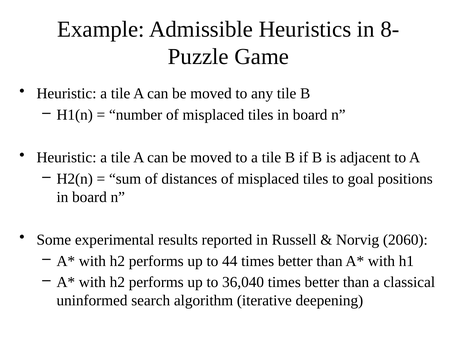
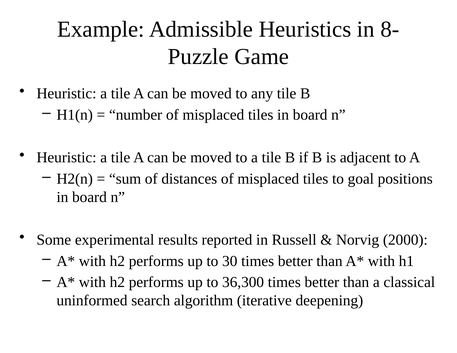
2060: 2060 -> 2000
44: 44 -> 30
36,040: 36,040 -> 36,300
